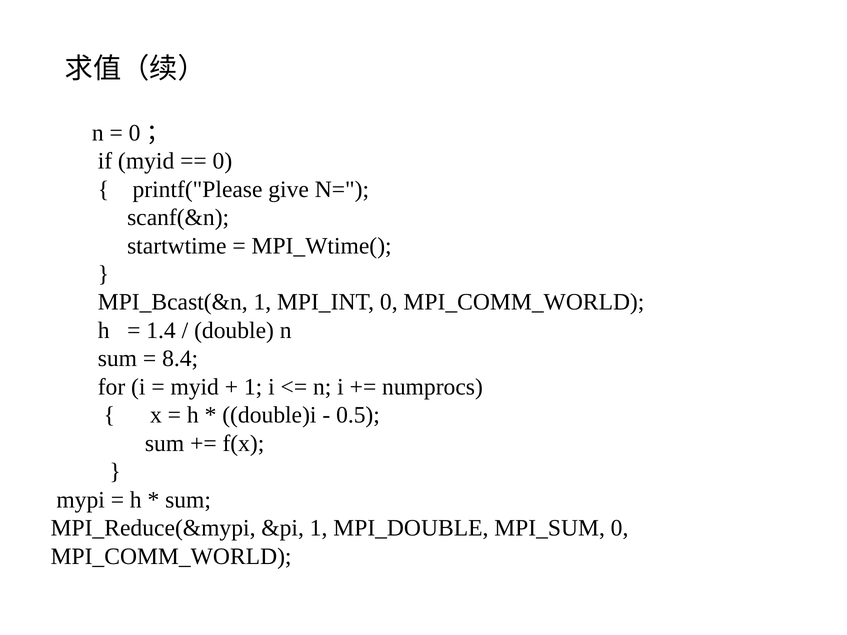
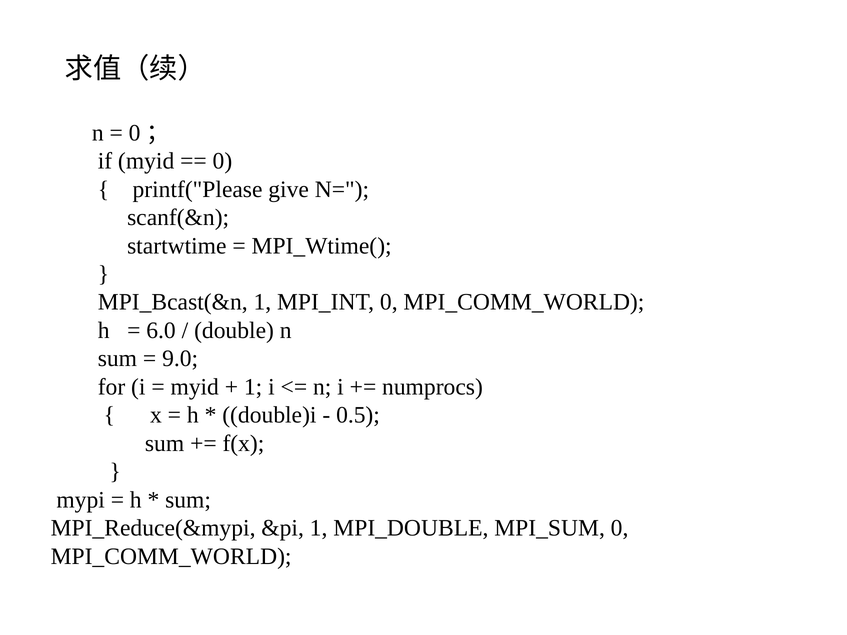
1.4: 1.4 -> 6.0
8.4: 8.4 -> 9.0
